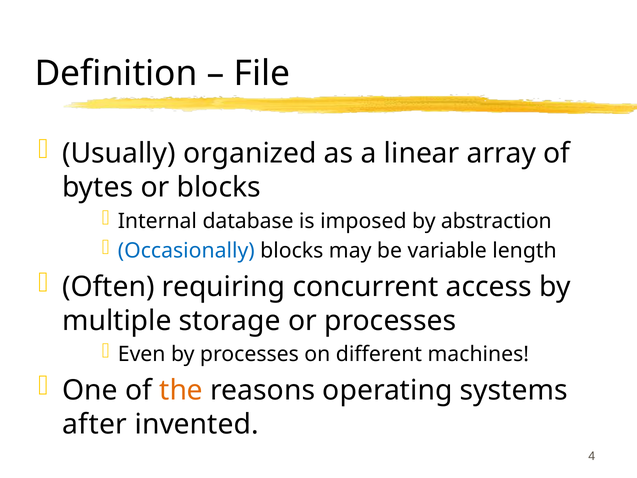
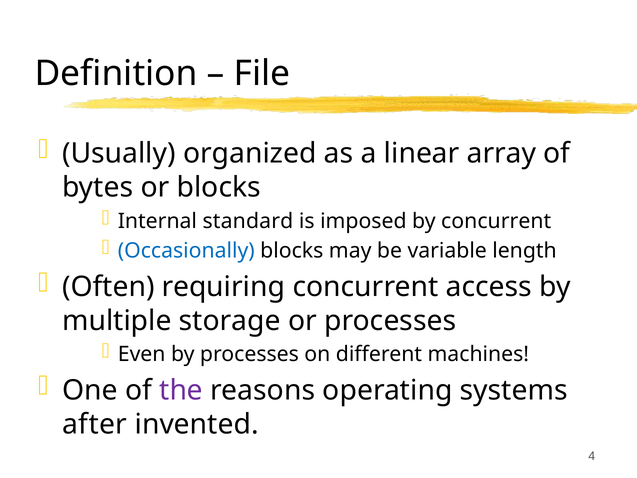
database: database -> standard
by abstraction: abstraction -> concurrent
the colour: orange -> purple
